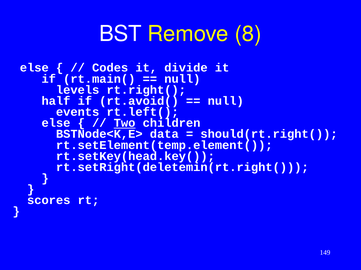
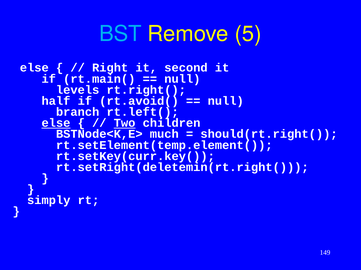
BST colour: white -> light blue
8: 8 -> 5
Codes: Codes -> Right
divide: divide -> second
events: events -> branch
else at (56, 123) underline: none -> present
data: data -> much
rt.setKey(head.key(: rt.setKey(head.key( -> rt.setKey(curr.key(
scores: scores -> simply
